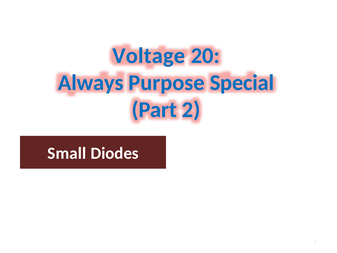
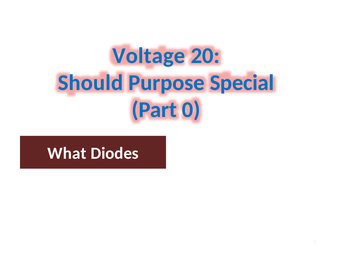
Always: Always -> Should
2: 2 -> 0
Small: Small -> What
